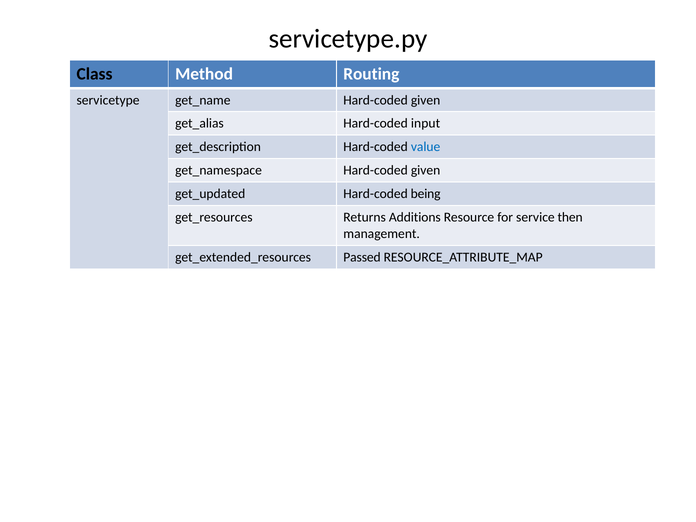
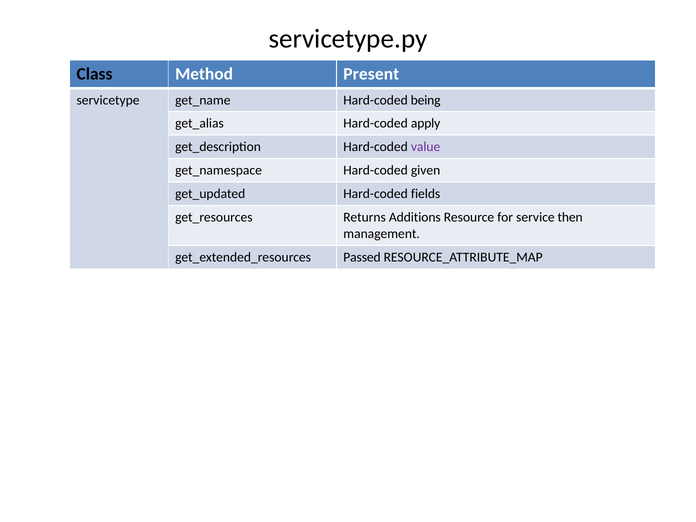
Routing: Routing -> Present
given at (426, 100): given -> being
input: input -> apply
value colour: blue -> purple
being: being -> fields
